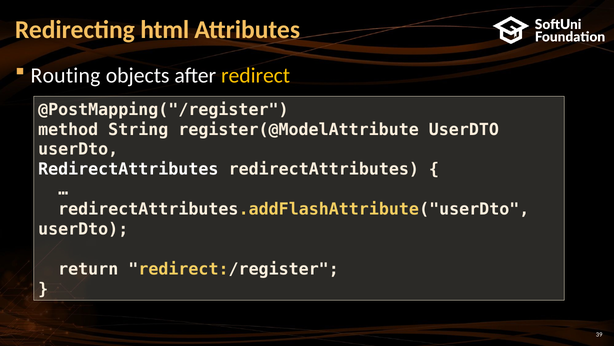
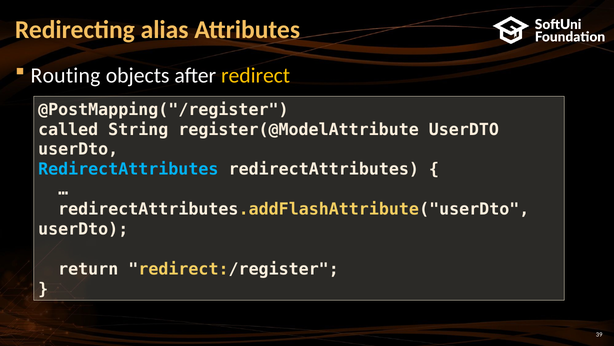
html: html -> alias
method: method -> called
RedirectAttributes at (128, 169) colour: white -> light blue
